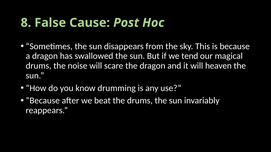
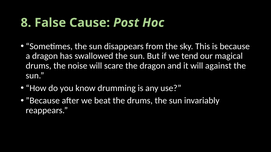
heaven: heaven -> against
